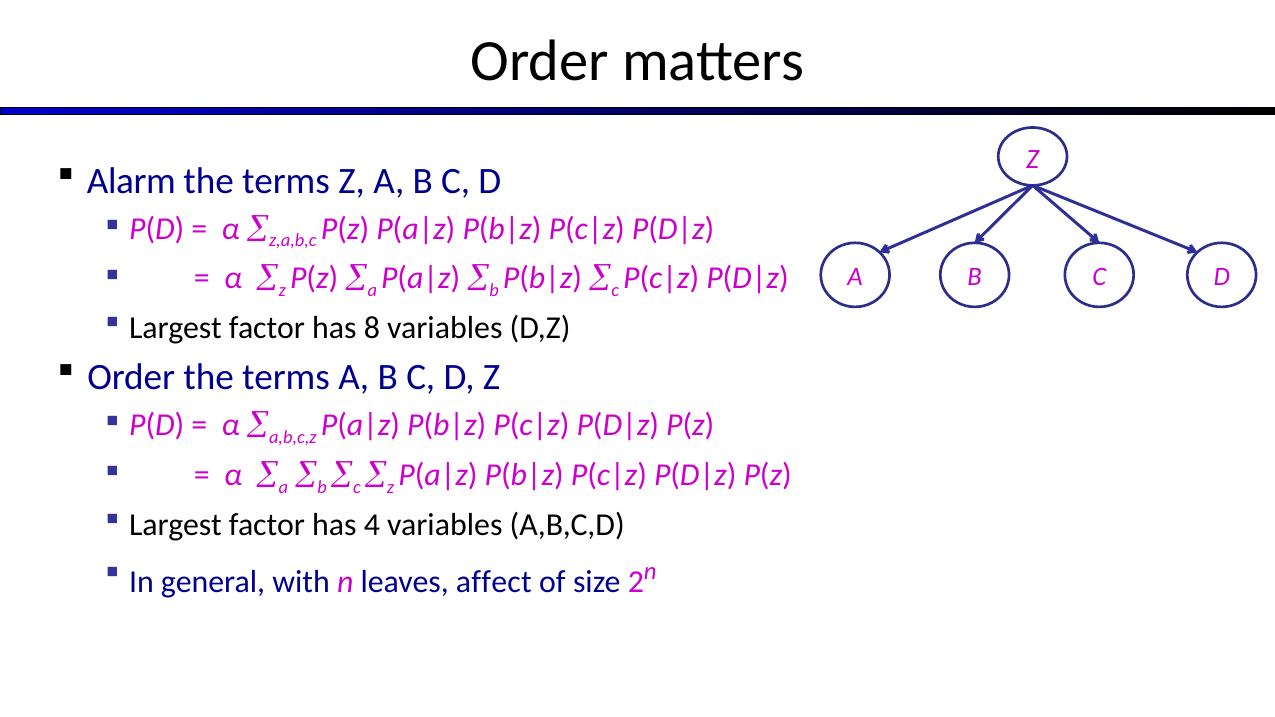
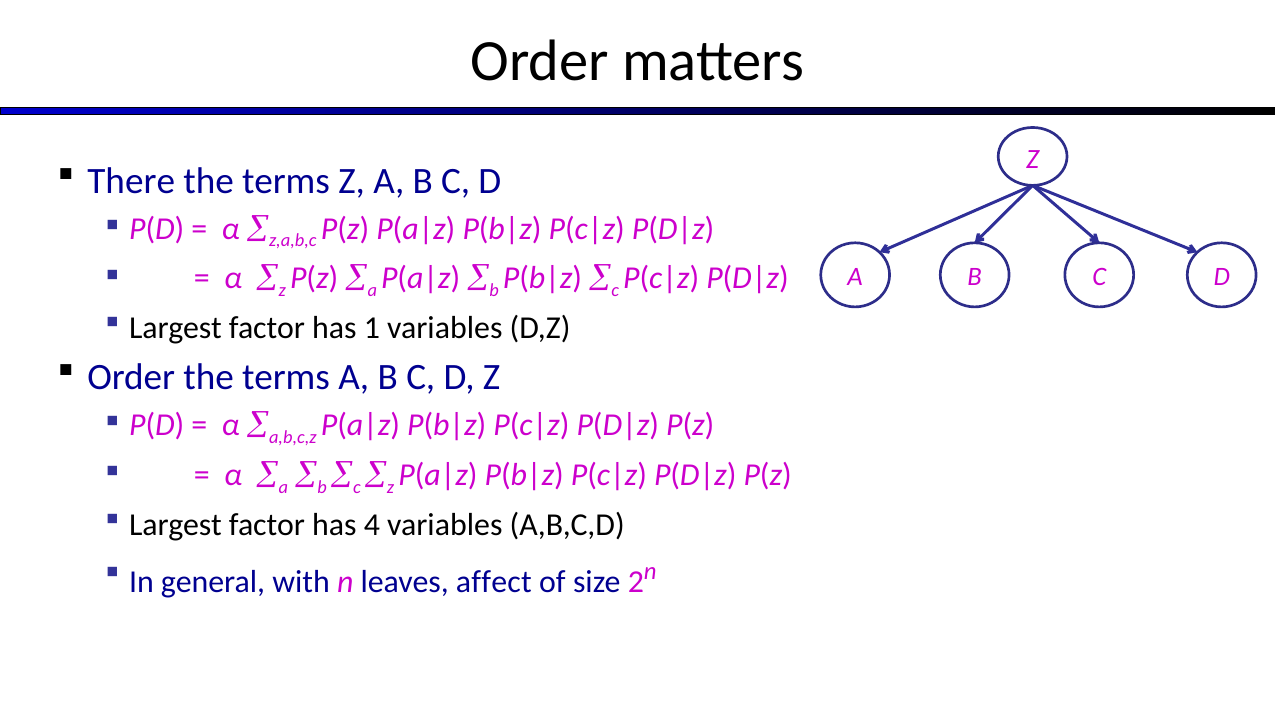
Alarm: Alarm -> There
8: 8 -> 1
